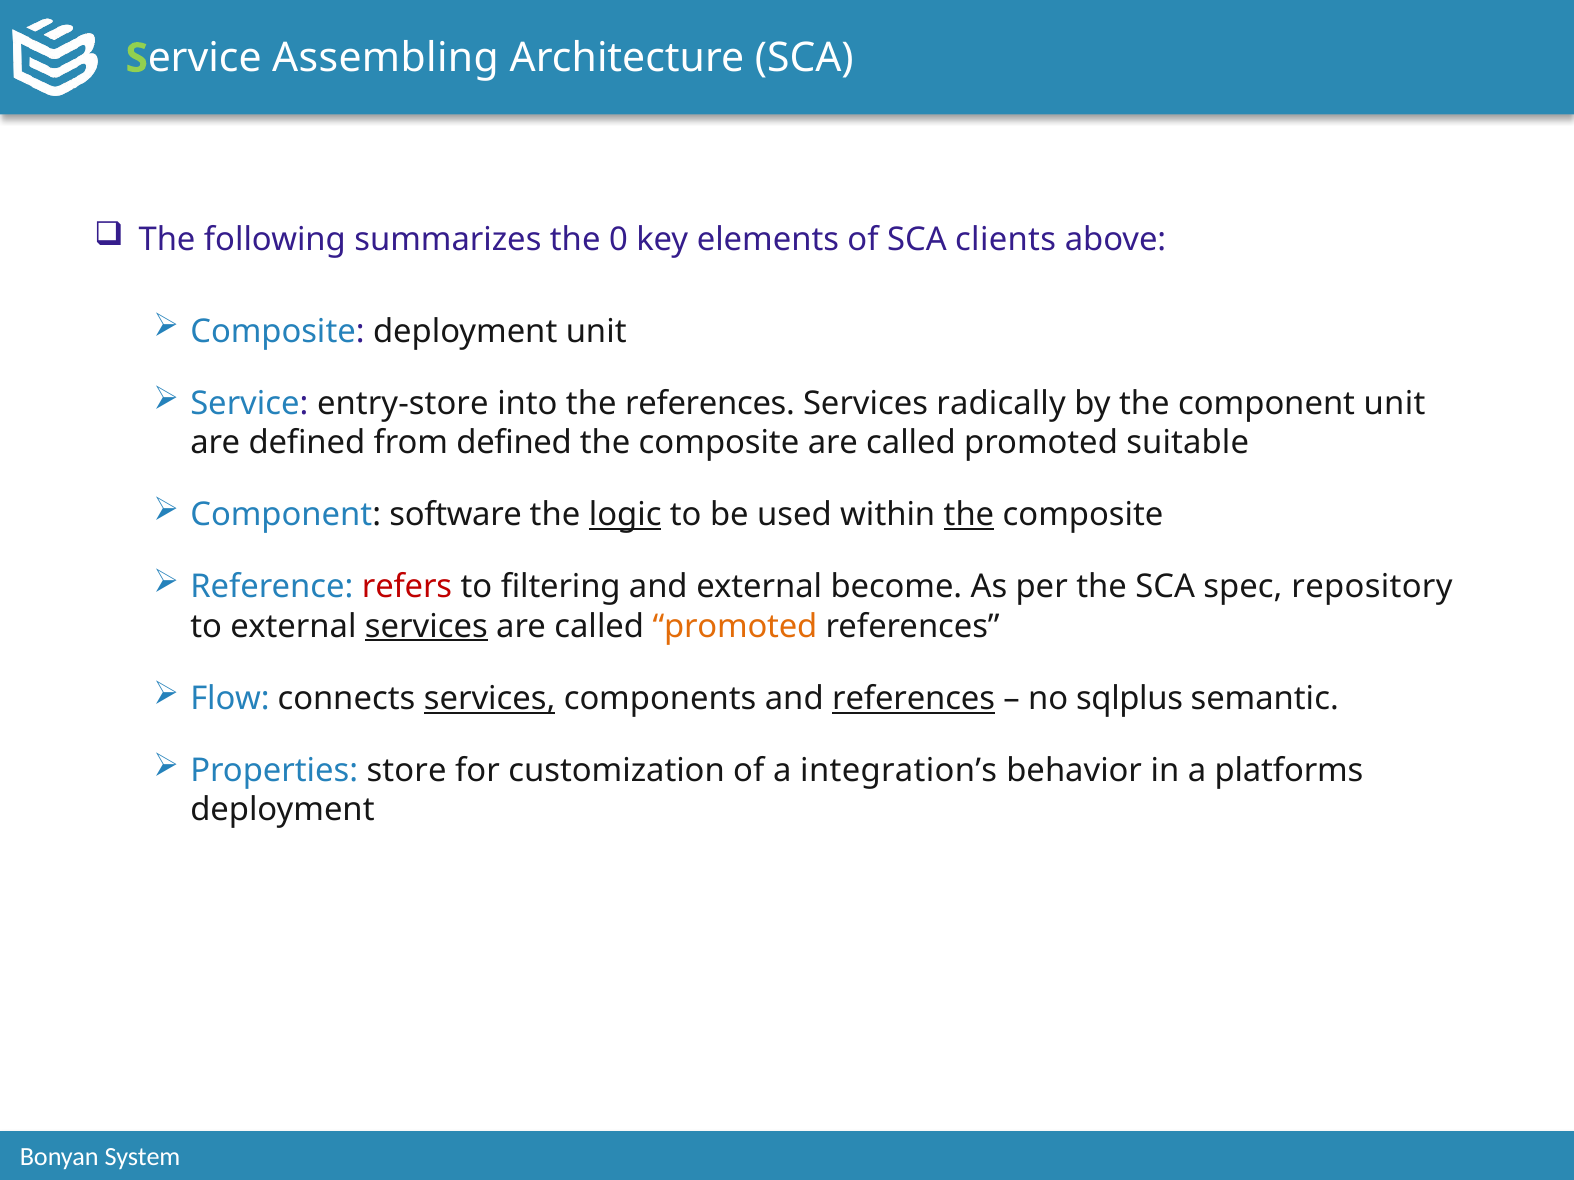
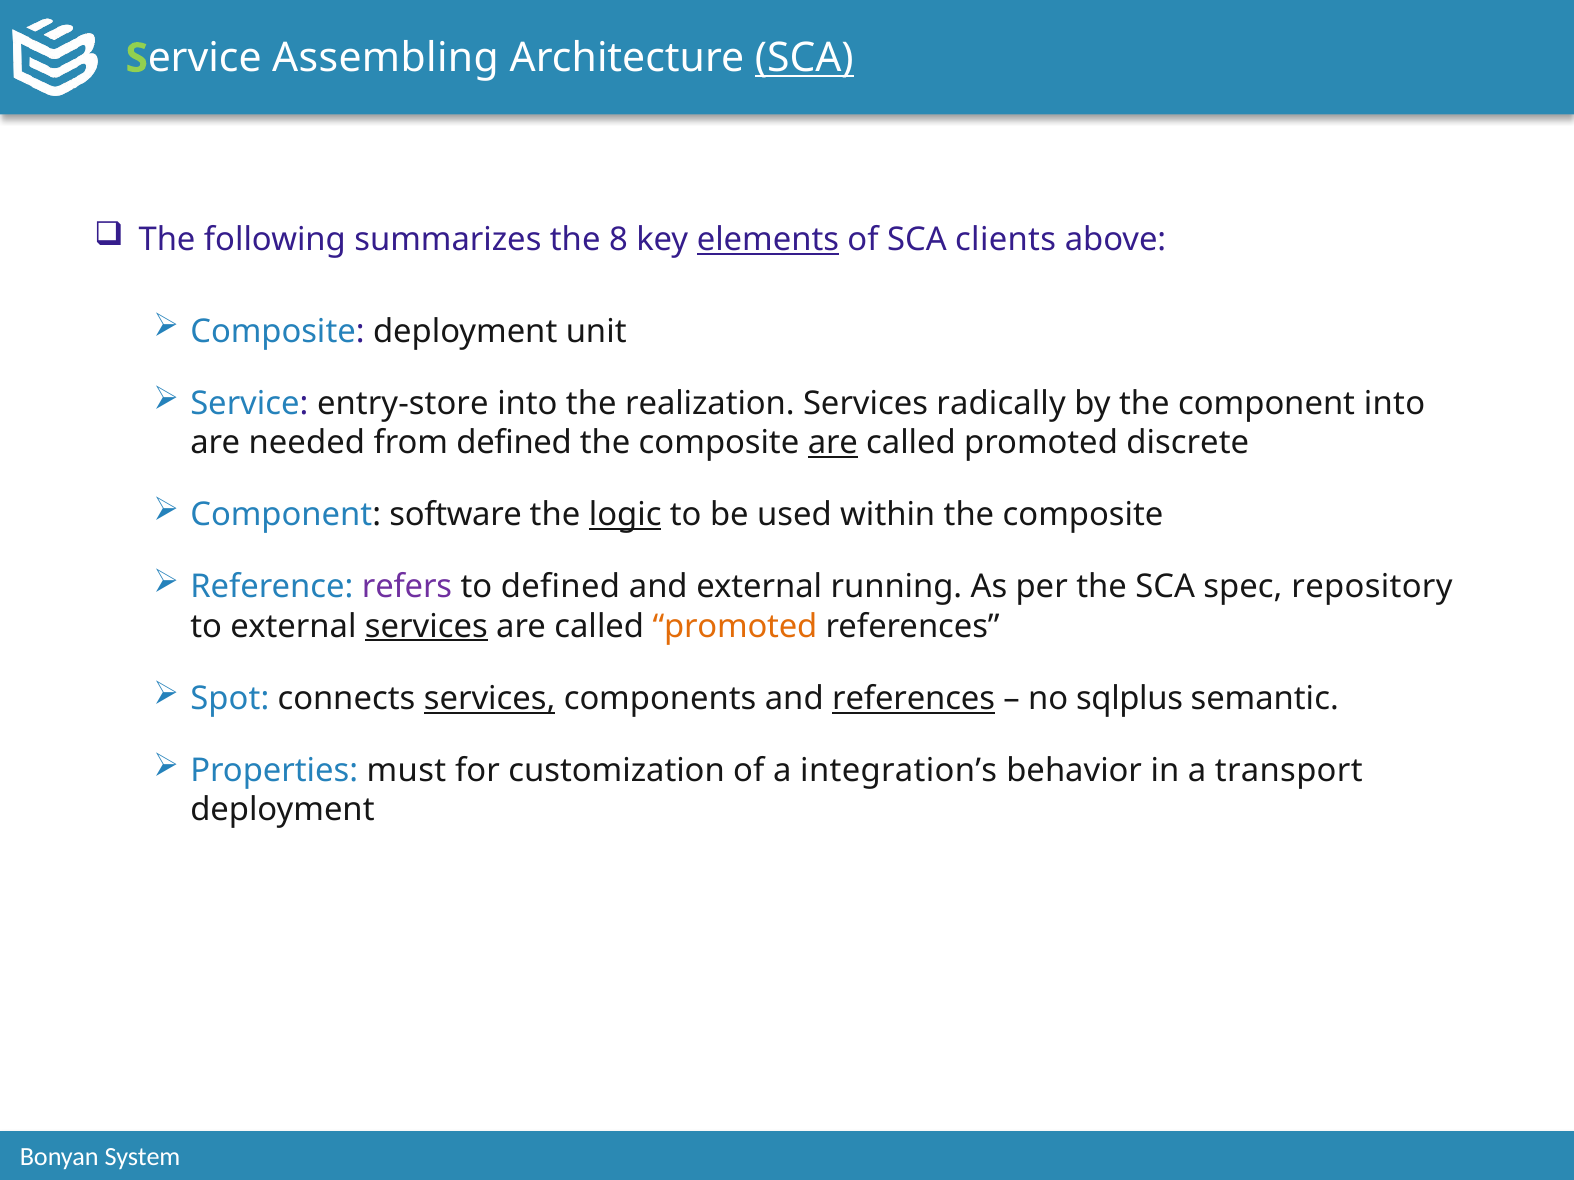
SCA at (804, 58) underline: none -> present
0: 0 -> 8
elements underline: none -> present
the references: references -> realization
component unit: unit -> into
are defined: defined -> needed
are at (833, 443) underline: none -> present
suitable: suitable -> discrete
the at (969, 515) underline: present -> none
refers colour: red -> purple
to filtering: filtering -> defined
become: become -> running
Flow: Flow -> Spot
store: store -> must
platforms: platforms -> transport
